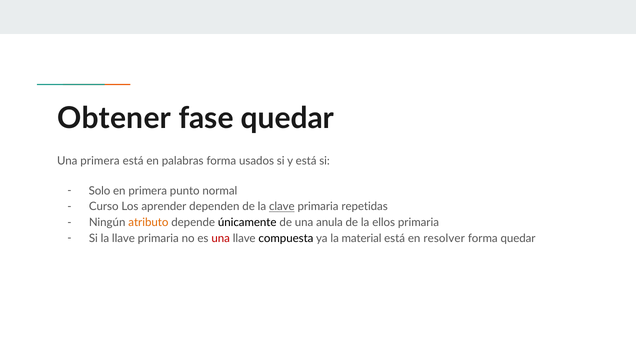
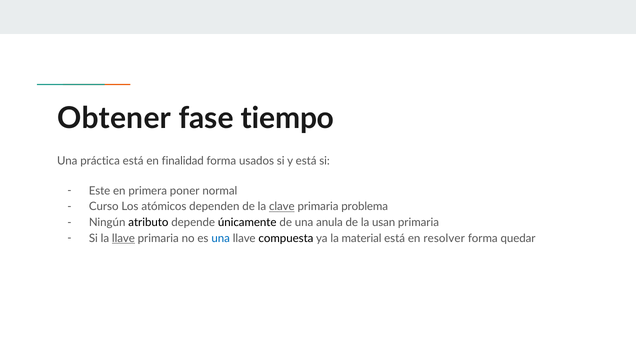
fase quedar: quedar -> tiempo
Una primera: primera -> práctica
palabras: palabras -> finalidad
Solo: Solo -> Este
punto: punto -> poner
aprender: aprender -> atómicos
repetidas: repetidas -> problema
atributo colour: orange -> black
ellos: ellos -> usan
llave at (123, 238) underline: none -> present
una at (221, 238) colour: red -> blue
